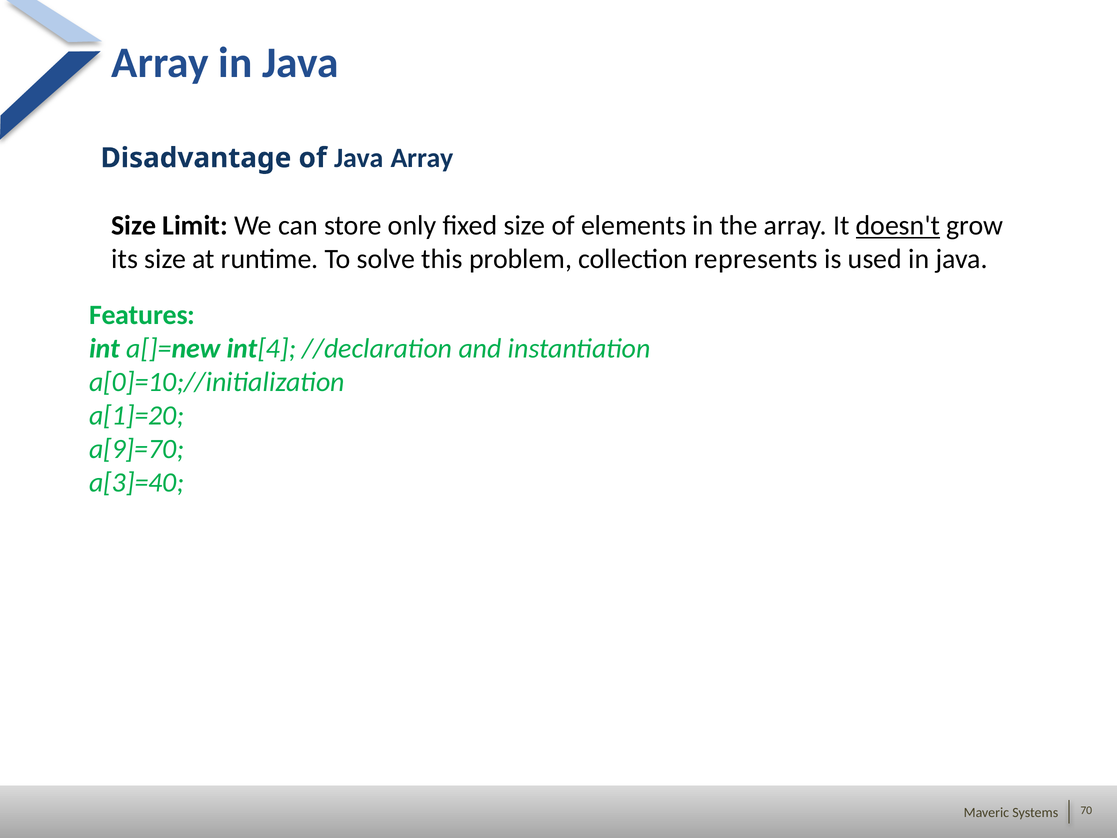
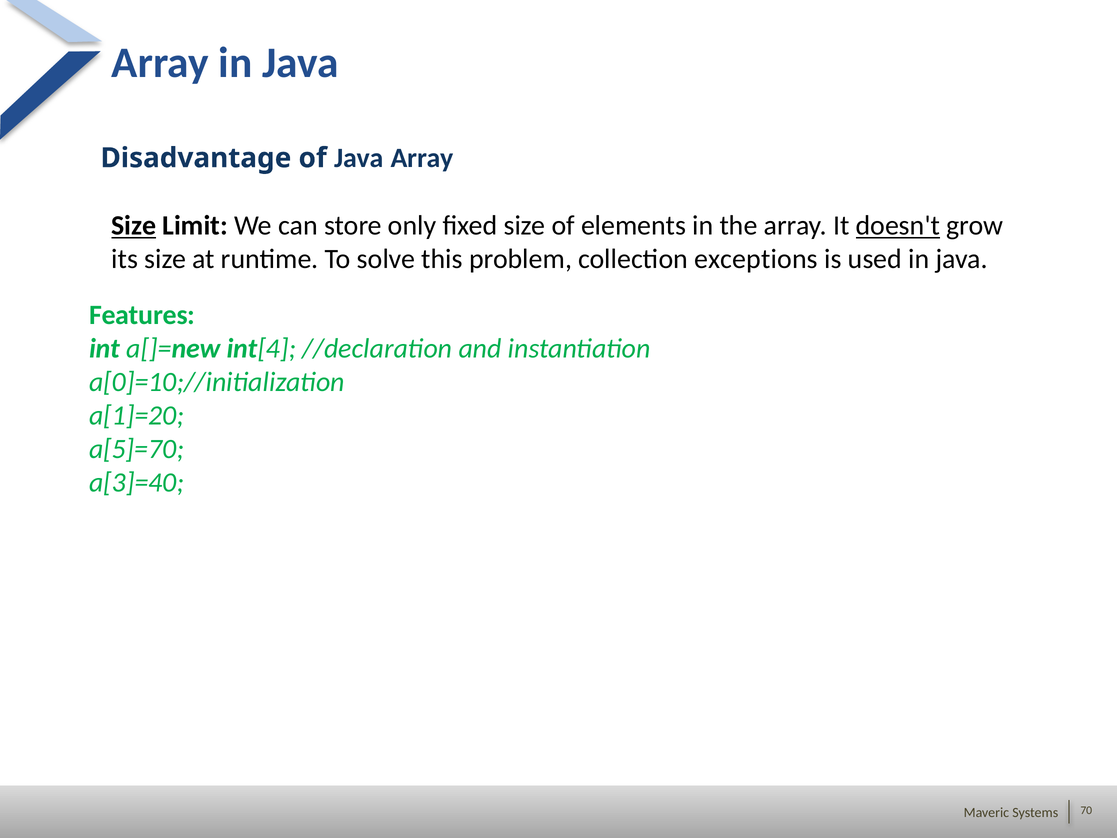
Size at (134, 226) underline: none -> present
represents: represents -> exceptions
a[9]=70: a[9]=70 -> a[5]=70
